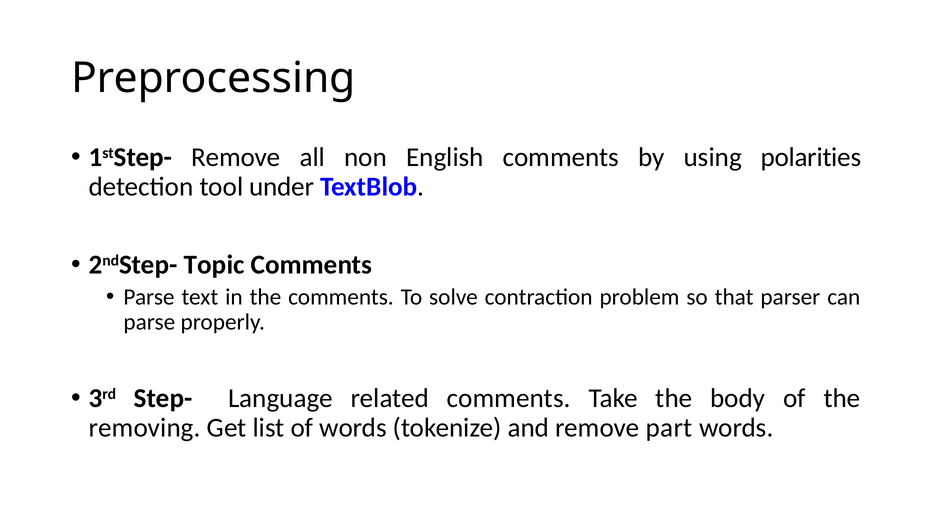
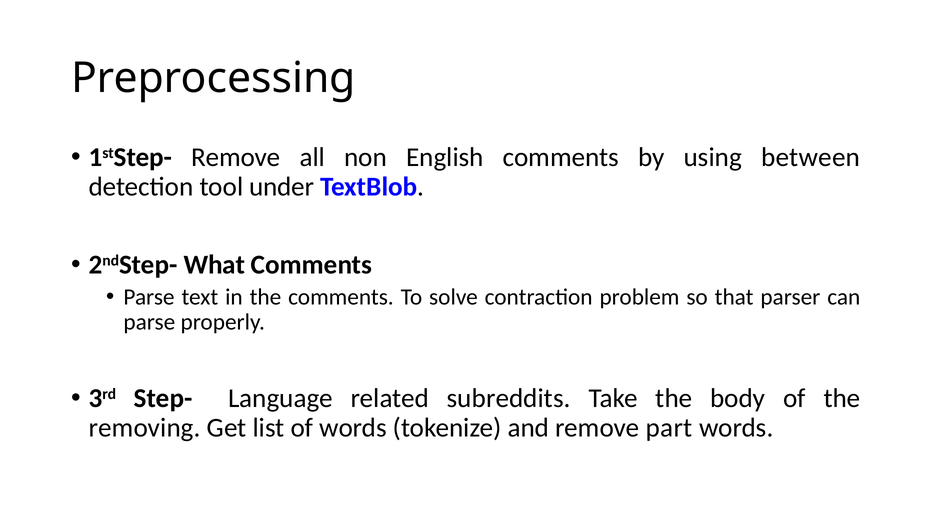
polarities: polarities -> between
Topic: Topic -> What
related comments: comments -> subreddits
